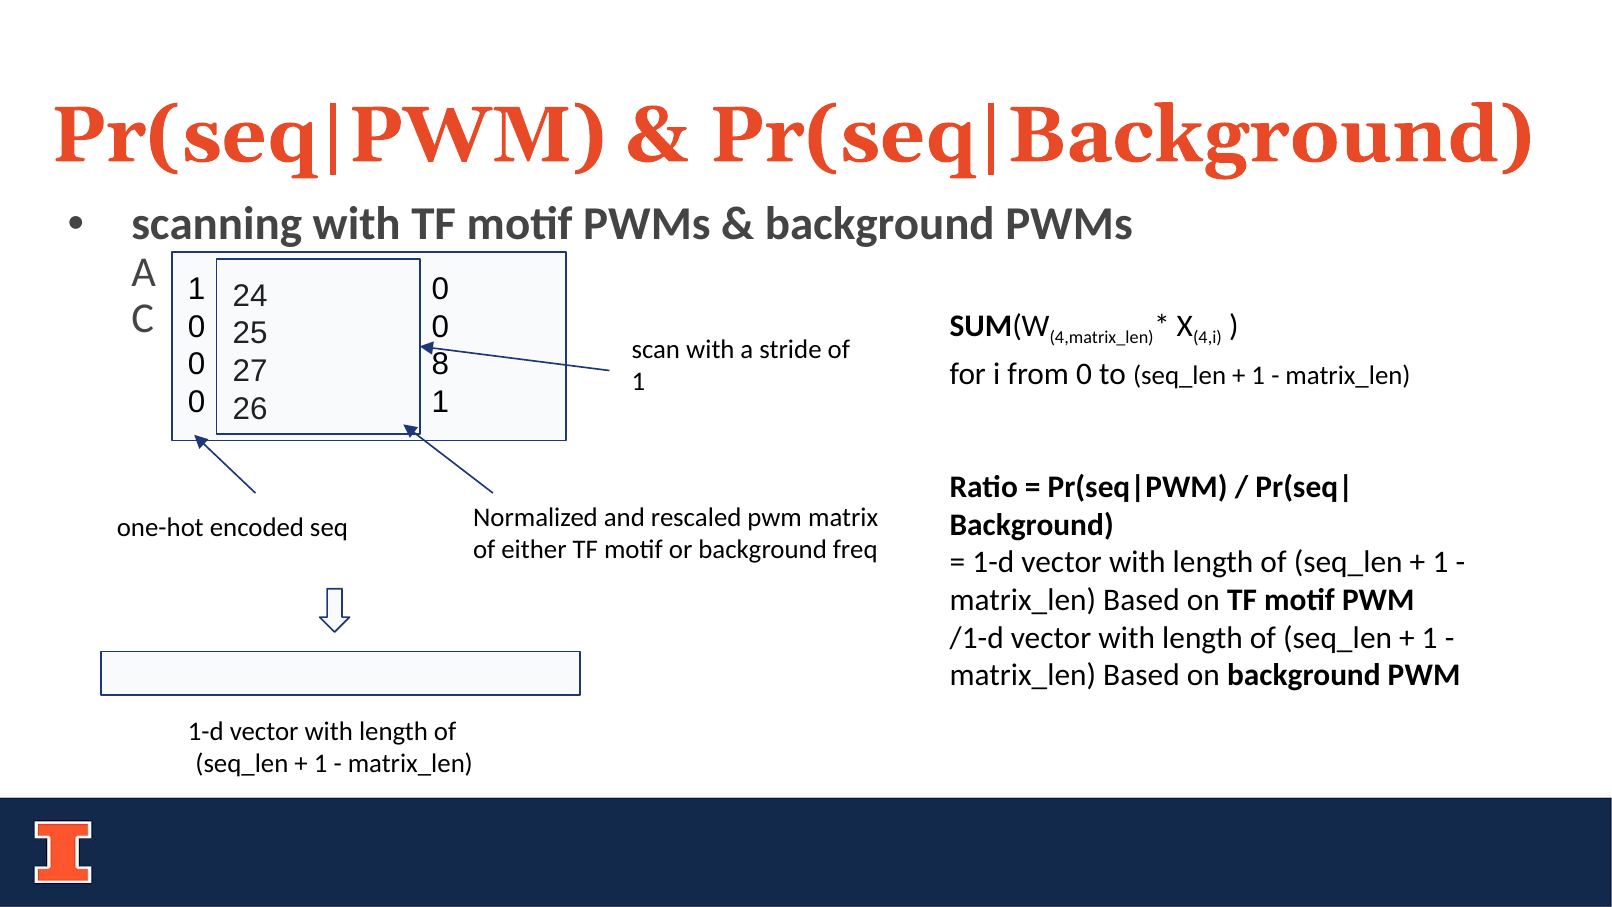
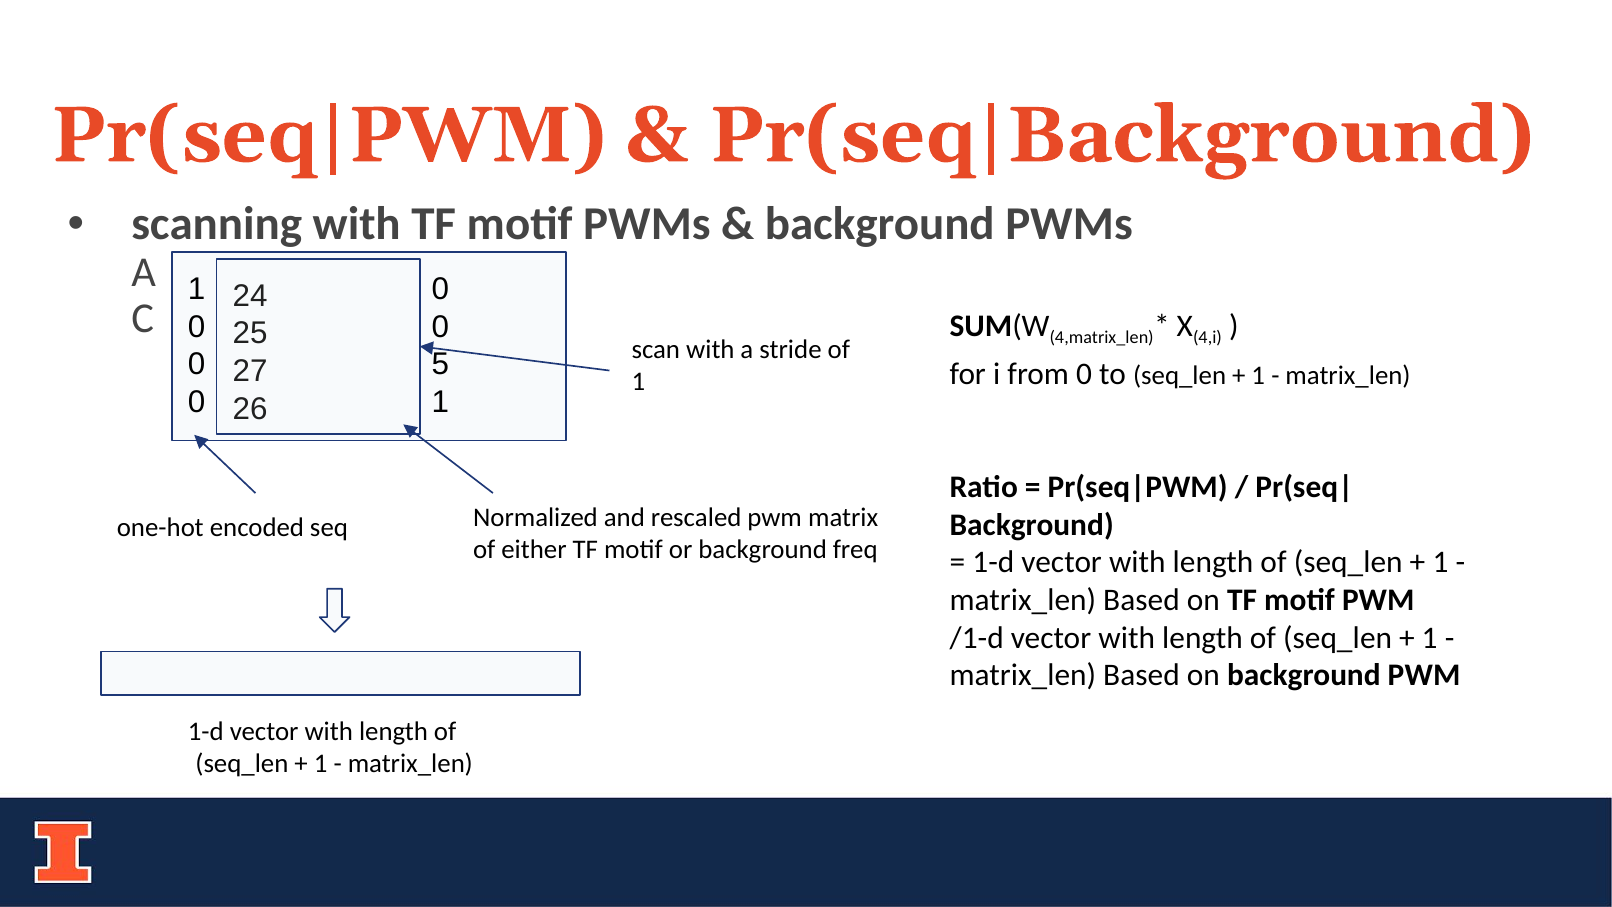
8: 8 -> 5
